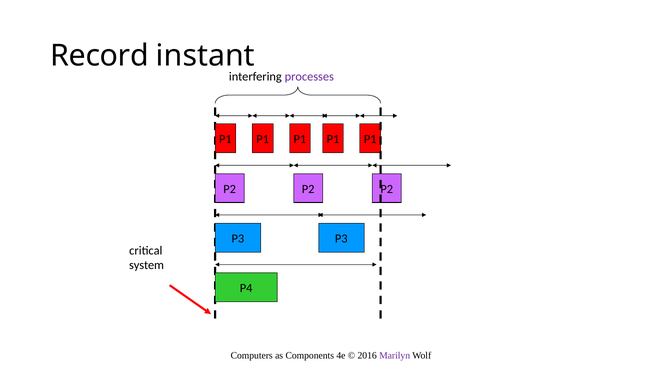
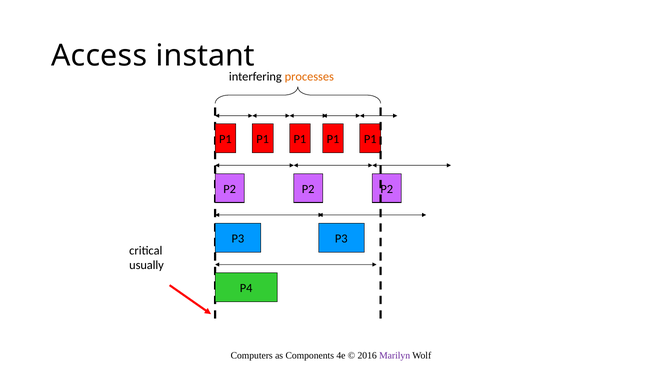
Record: Record -> Access
processes colour: purple -> orange
system: system -> usually
